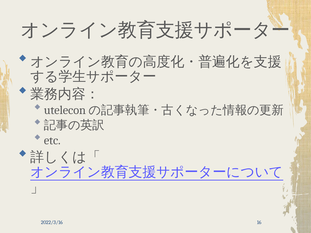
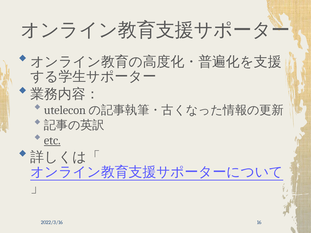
etc underline: none -> present
